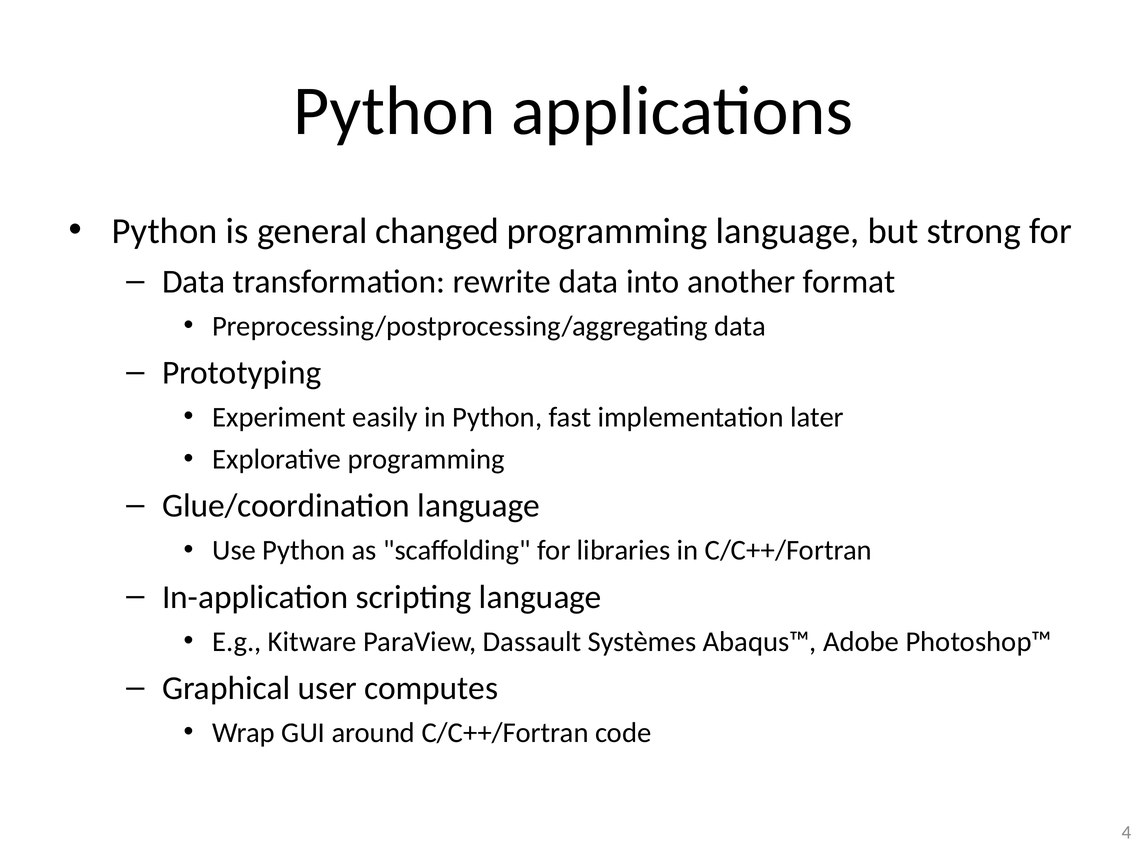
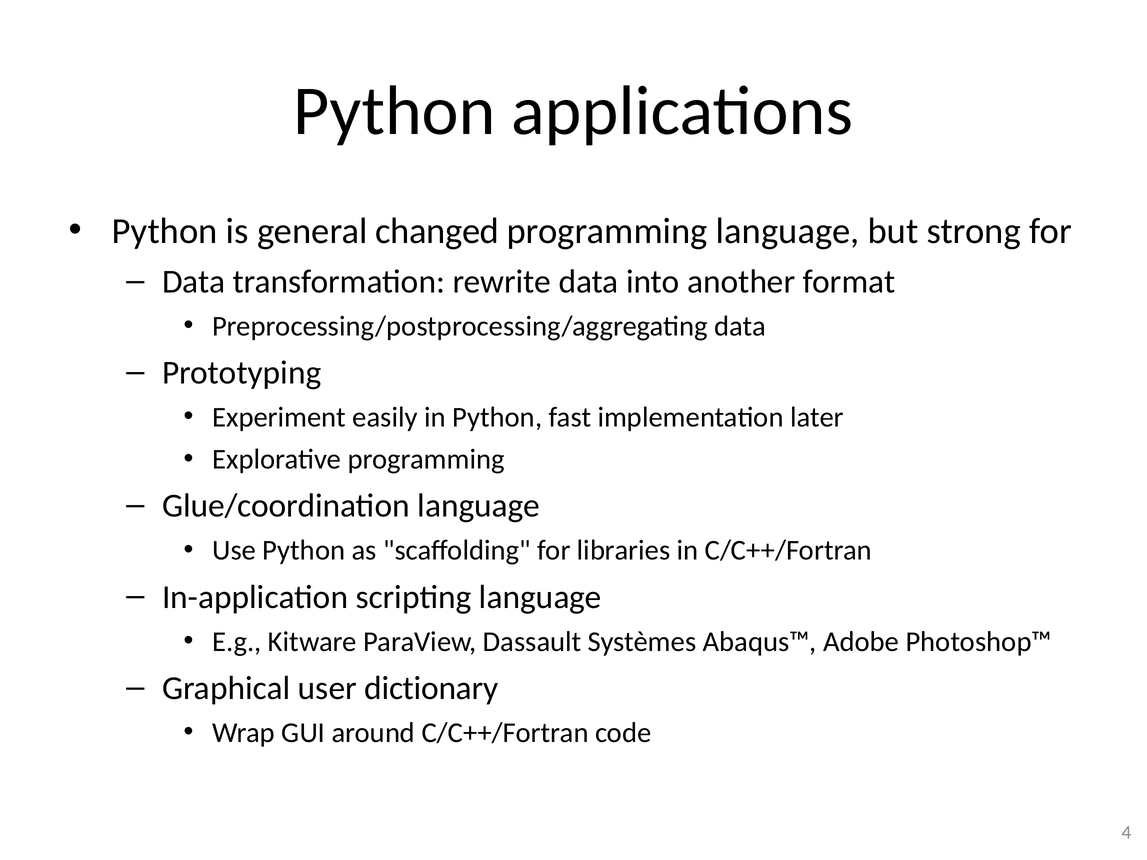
computes: computes -> dictionary
